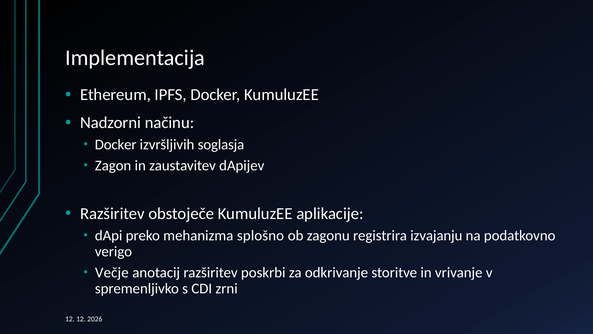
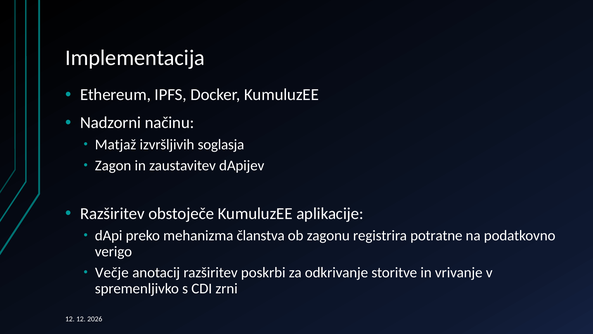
Docker at (116, 145): Docker -> Matjaž
splošno: splošno -> članstva
izvajanju: izvajanju -> potratne
